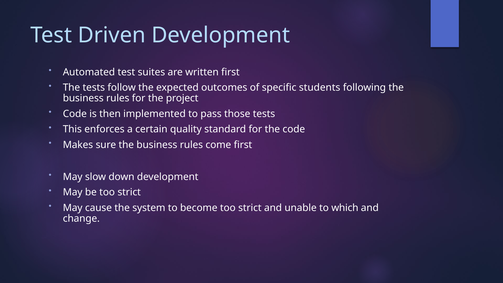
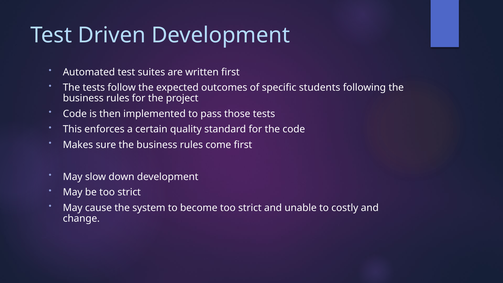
which: which -> costly
